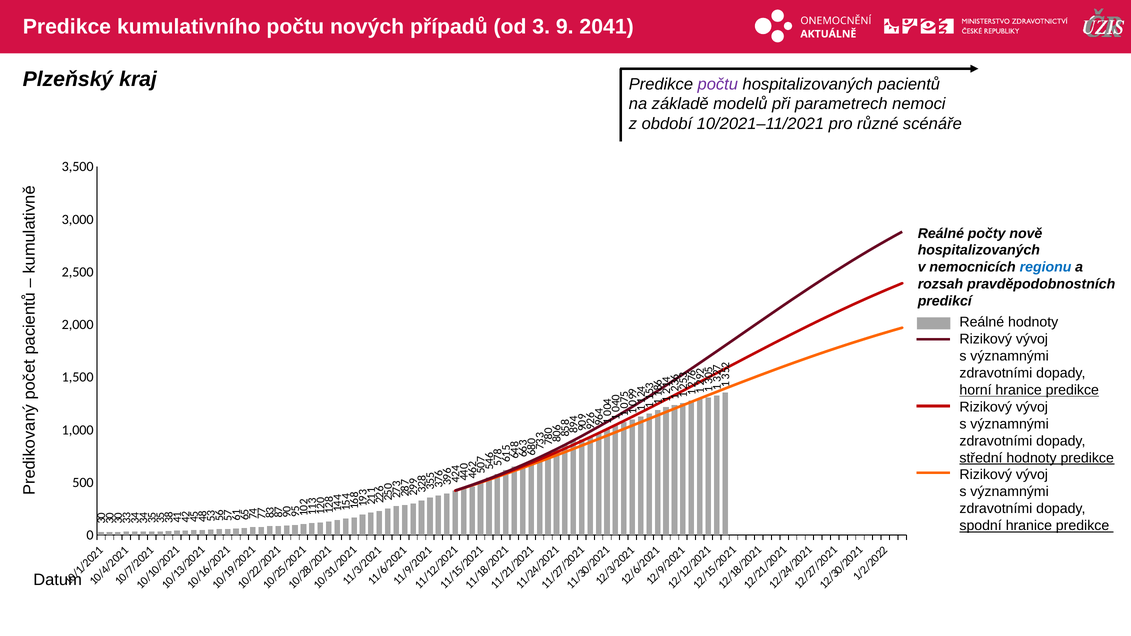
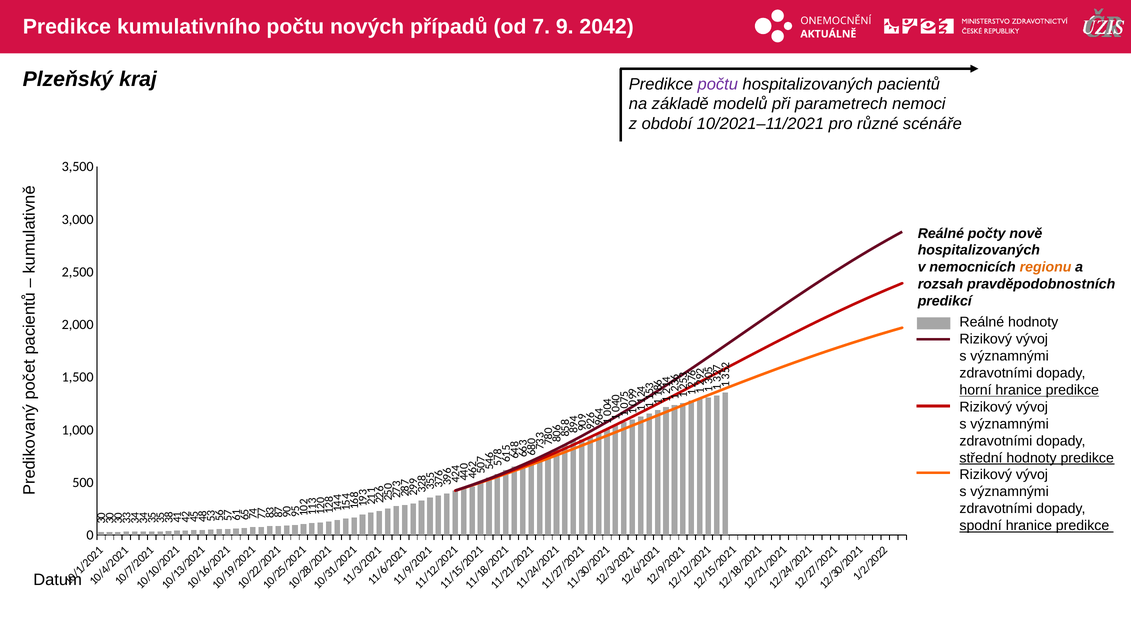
od 3: 3 -> 7
2041: 2041 -> 2042
regionu colour: blue -> orange
